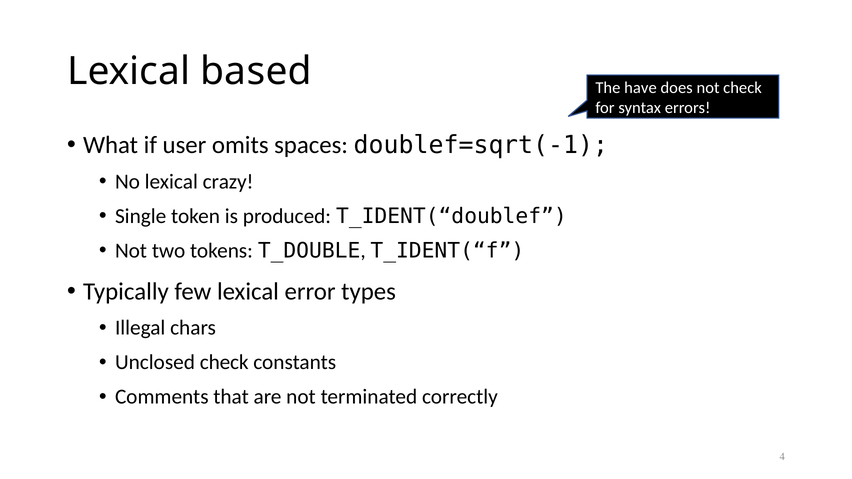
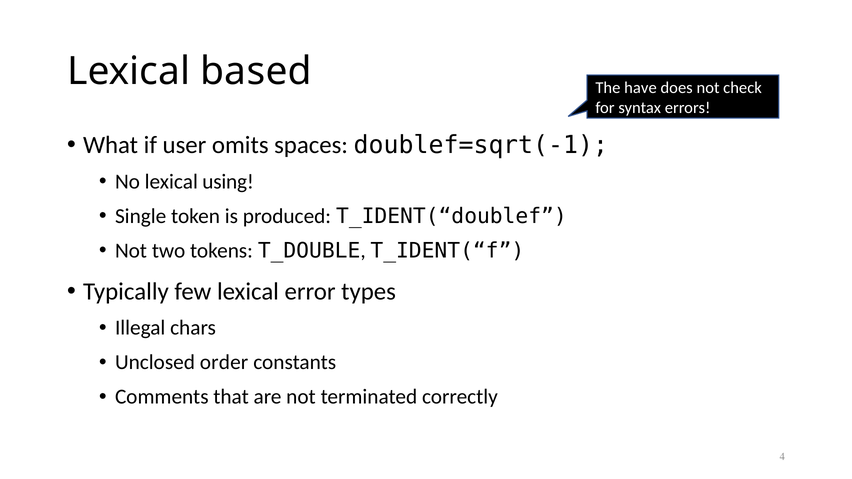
crazy: crazy -> using
Unclosed check: check -> order
